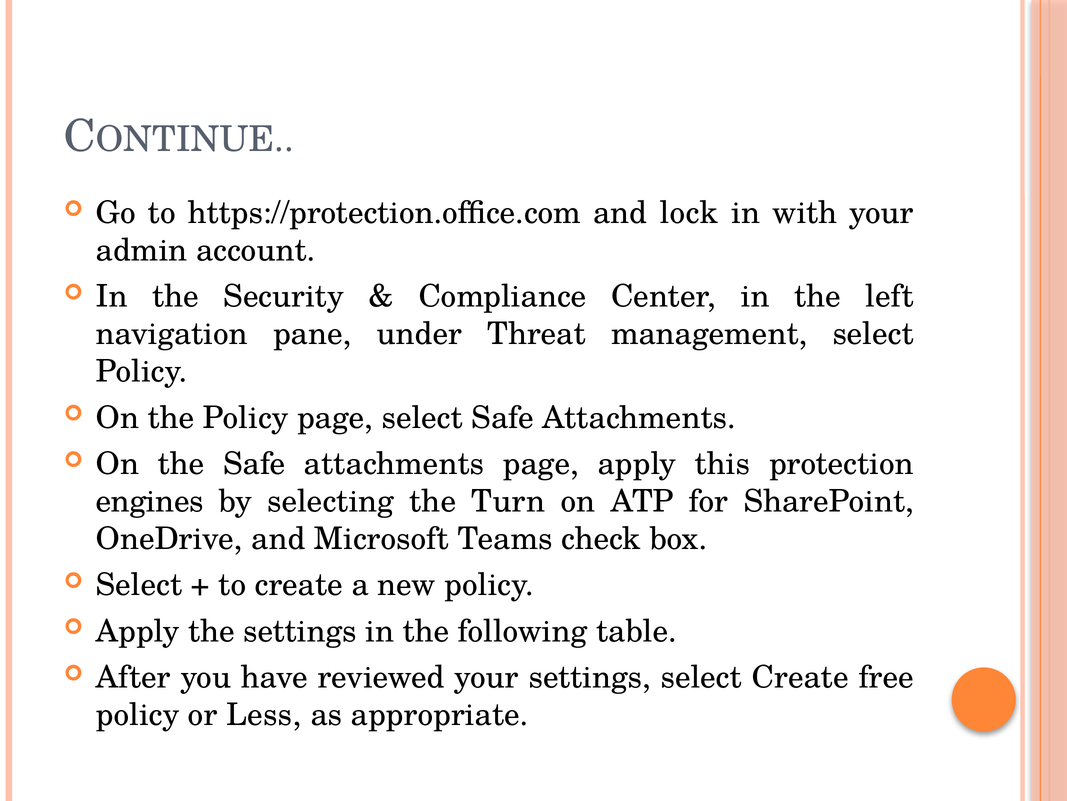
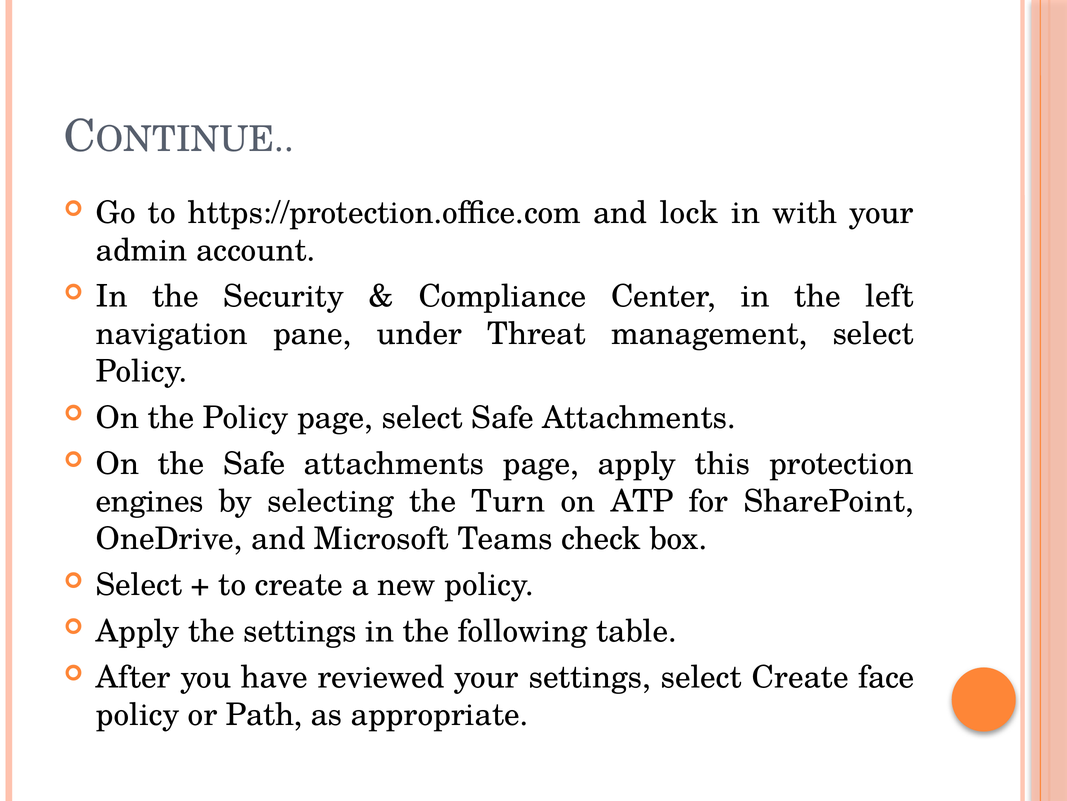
free: free -> face
Less: Less -> Path
